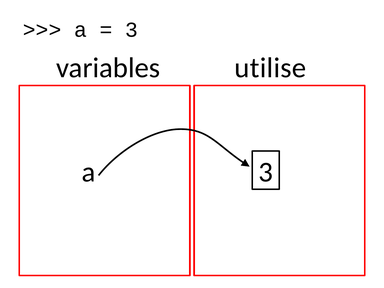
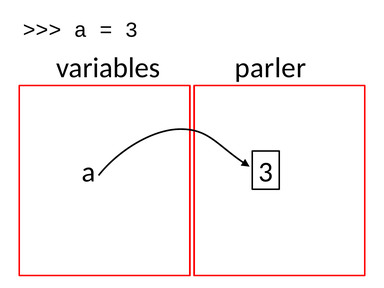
utilise: utilise -> parler
